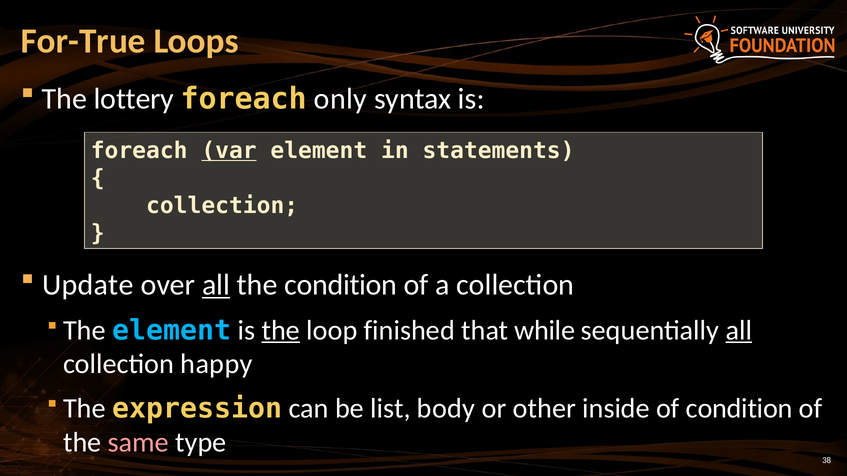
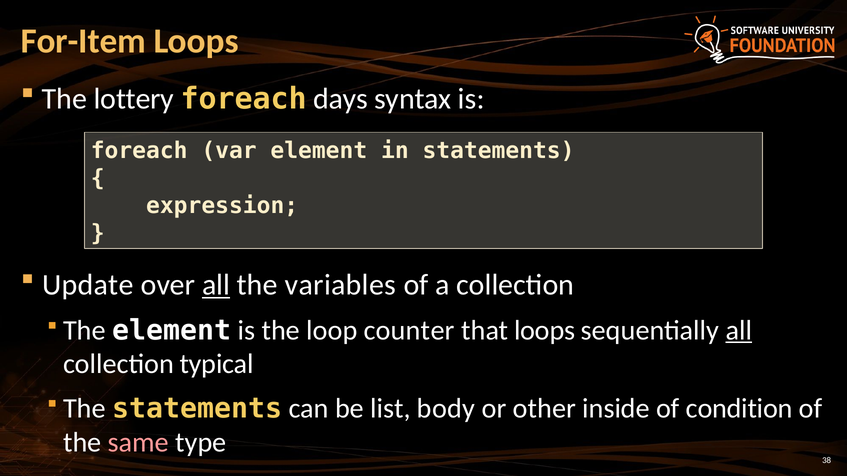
For-True: For-True -> For-Item
only: only -> days
var underline: present -> none
collection at (222, 206): collection -> expression
the condition: condition -> variables
element at (172, 331) colour: light blue -> white
the at (281, 331) underline: present -> none
finished: finished -> counter
that while: while -> loops
happy: happy -> typical
The expression: expression -> statements
